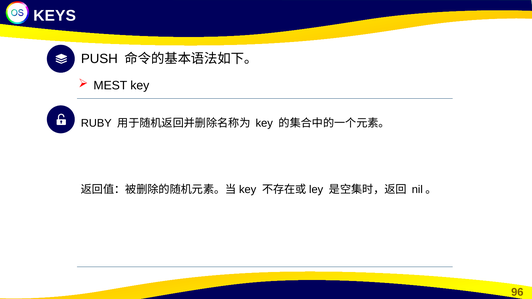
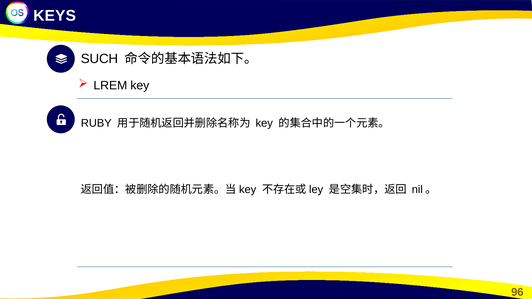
PUSH: PUSH -> SUCH
MEST: MEST -> LREM
